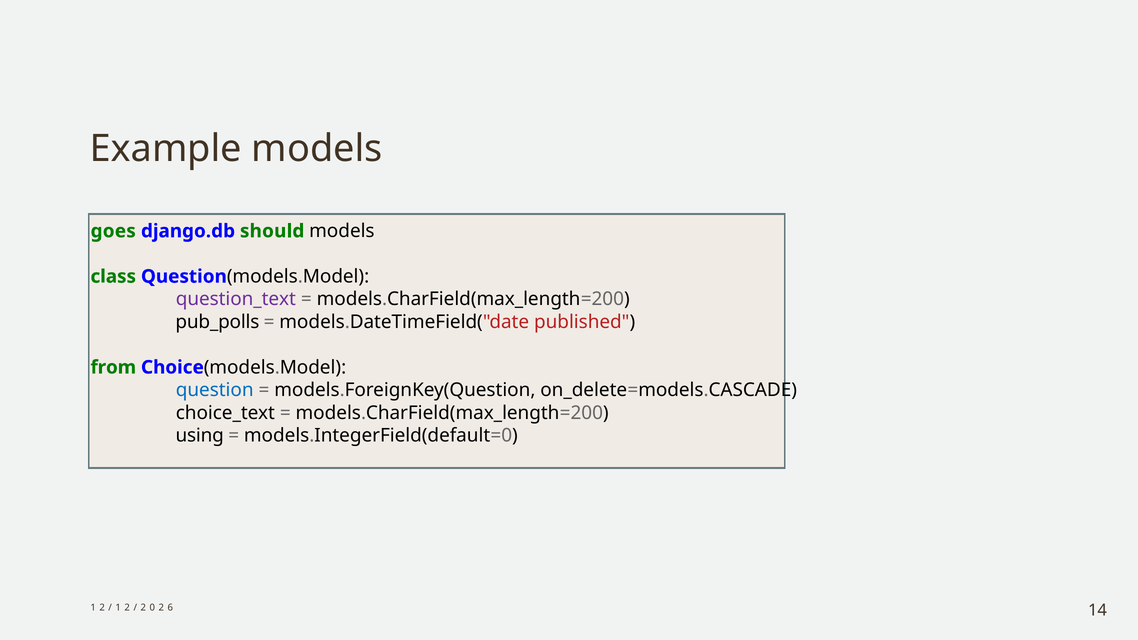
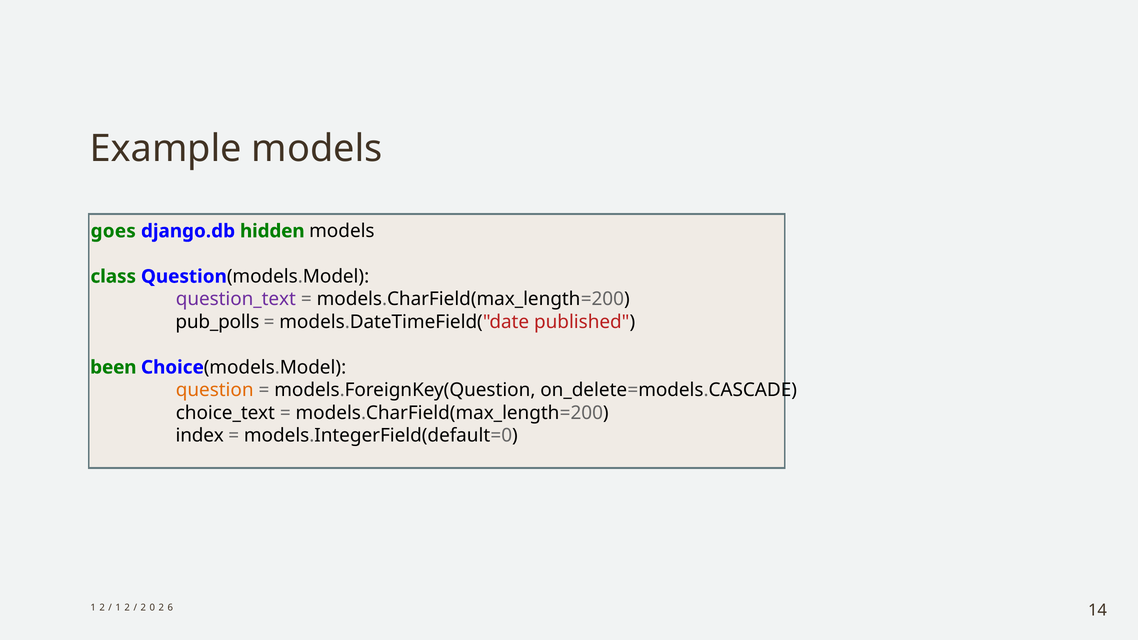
should: should -> hidden
from: from -> been
question colour: blue -> orange
using: using -> index
